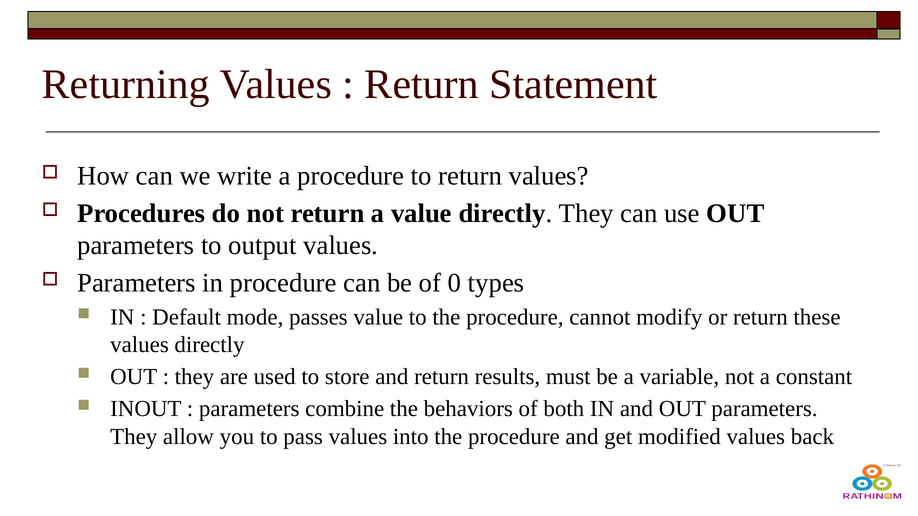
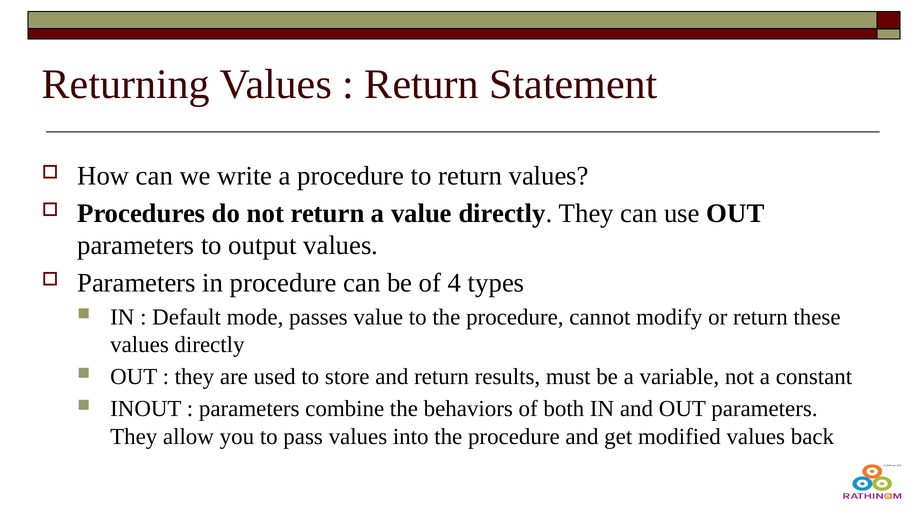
0: 0 -> 4
